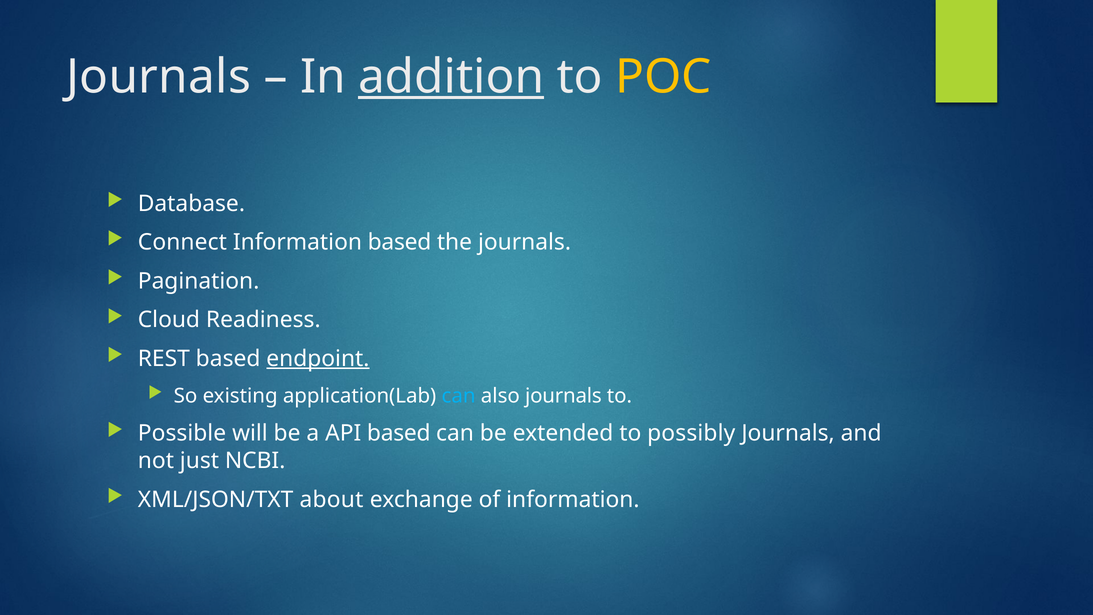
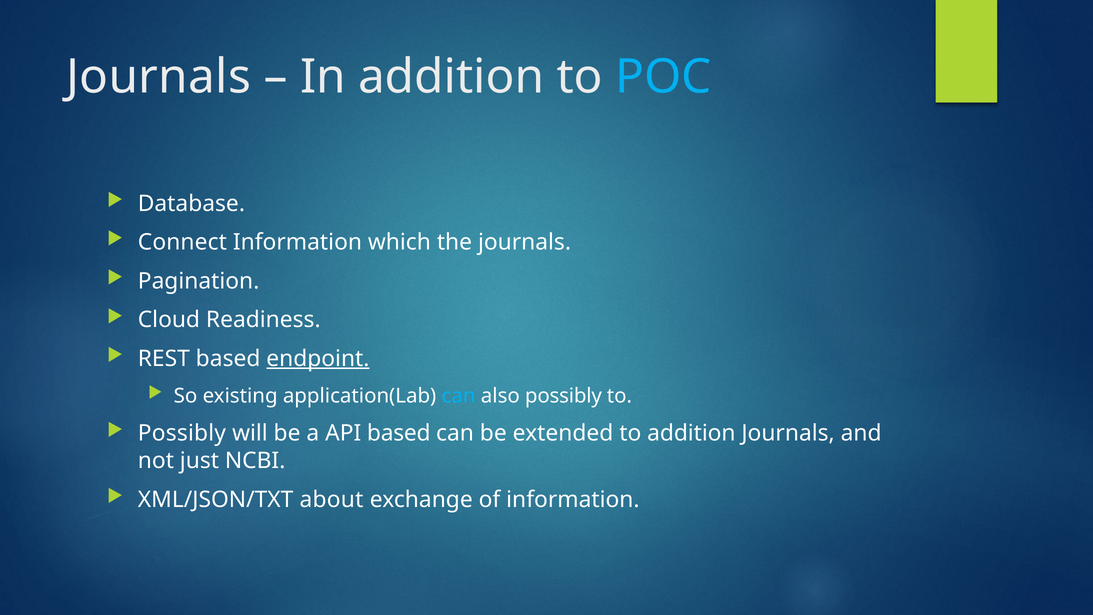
addition at (451, 77) underline: present -> none
POC colour: yellow -> light blue
Information based: based -> which
also journals: journals -> possibly
Possible at (182, 433): Possible -> Possibly
to possibly: possibly -> addition
